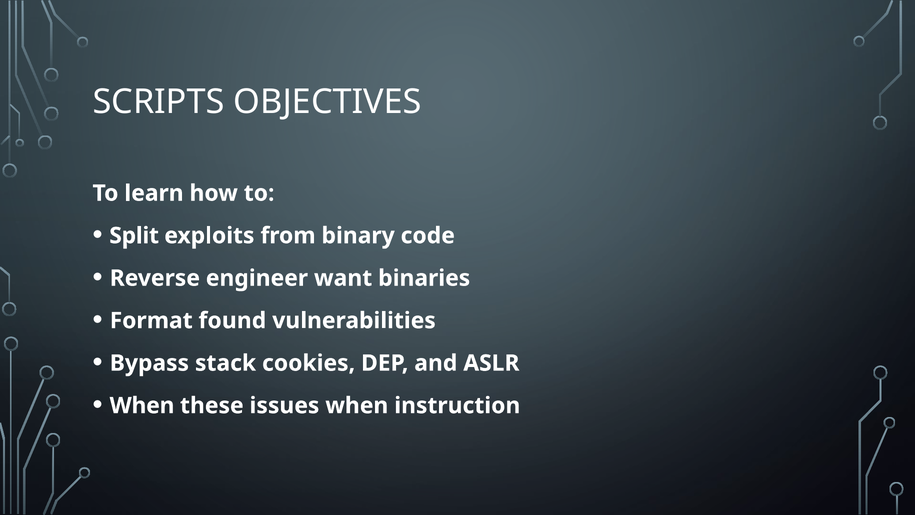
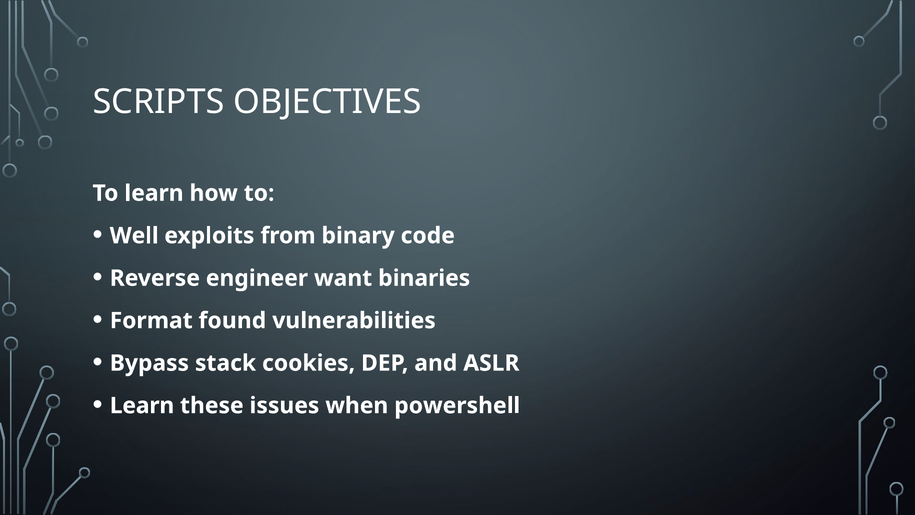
Split: Split -> Well
When at (142, 405): When -> Learn
instruction: instruction -> powershell
